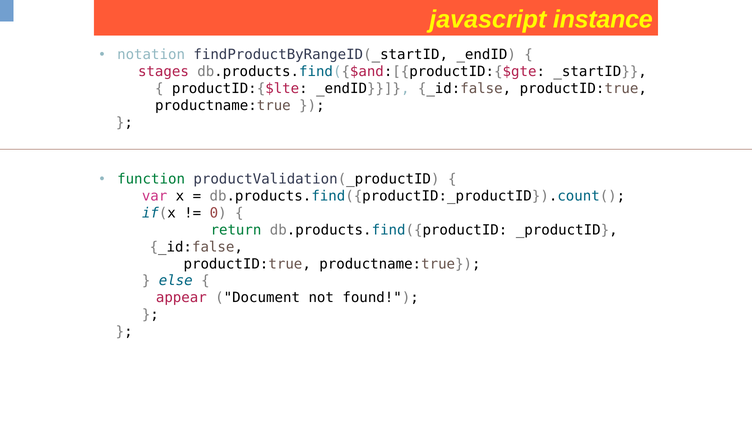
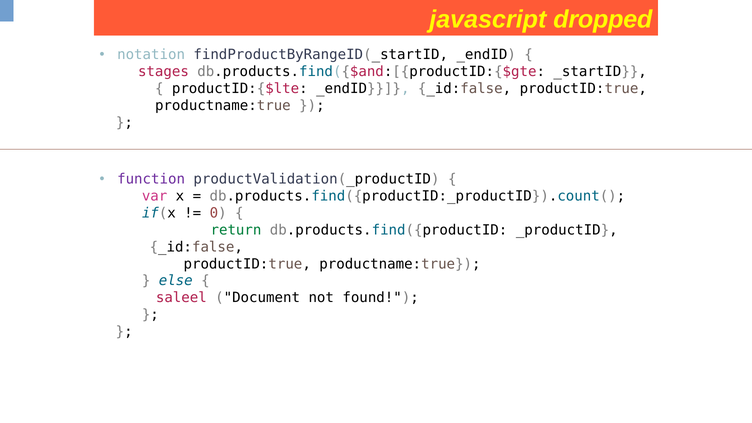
instance: instance -> dropped
function colour: green -> purple
appear: appear -> saleel
